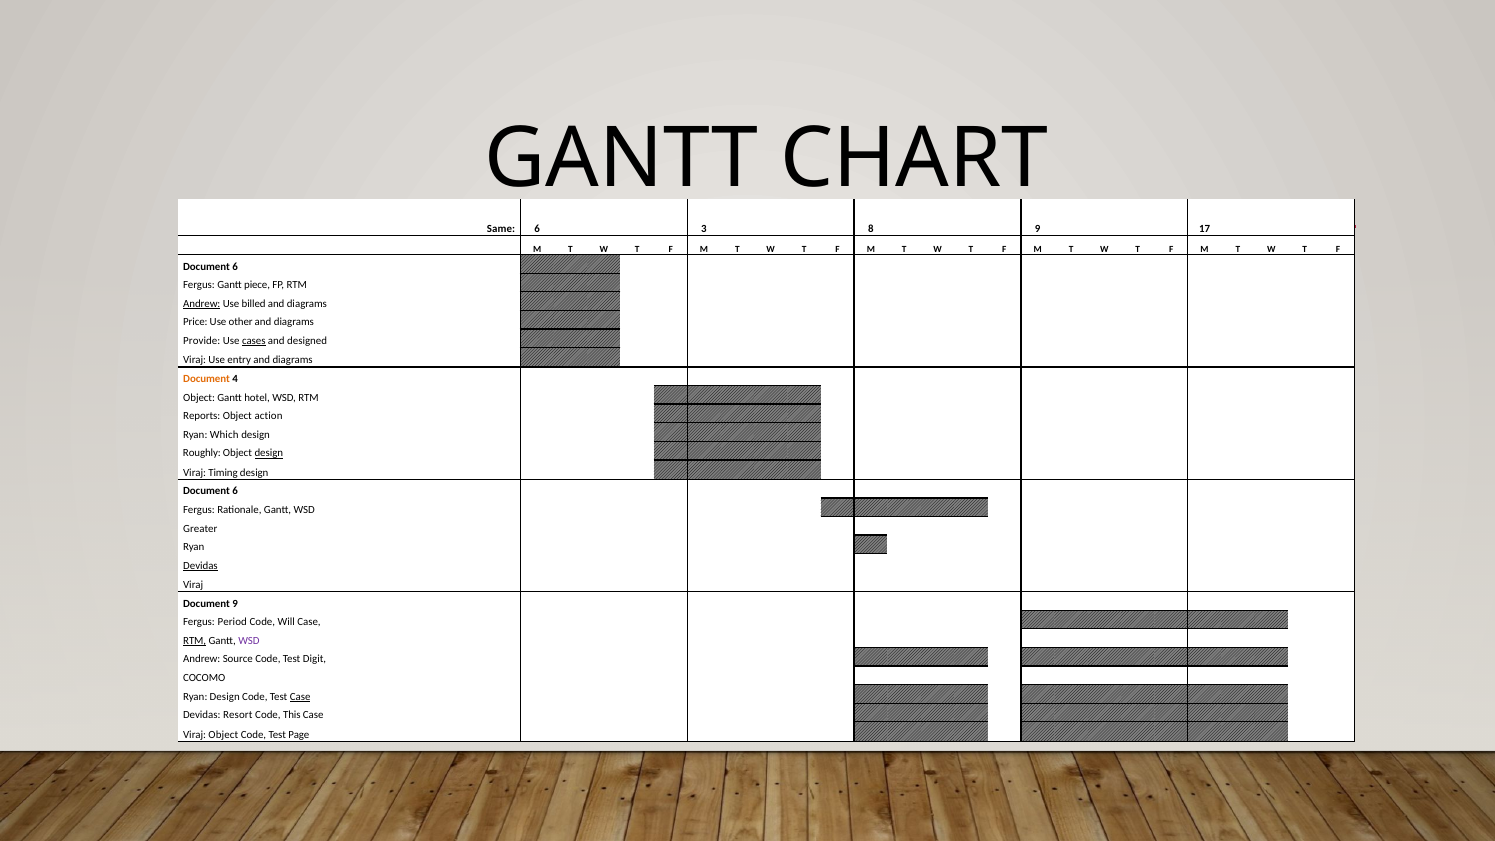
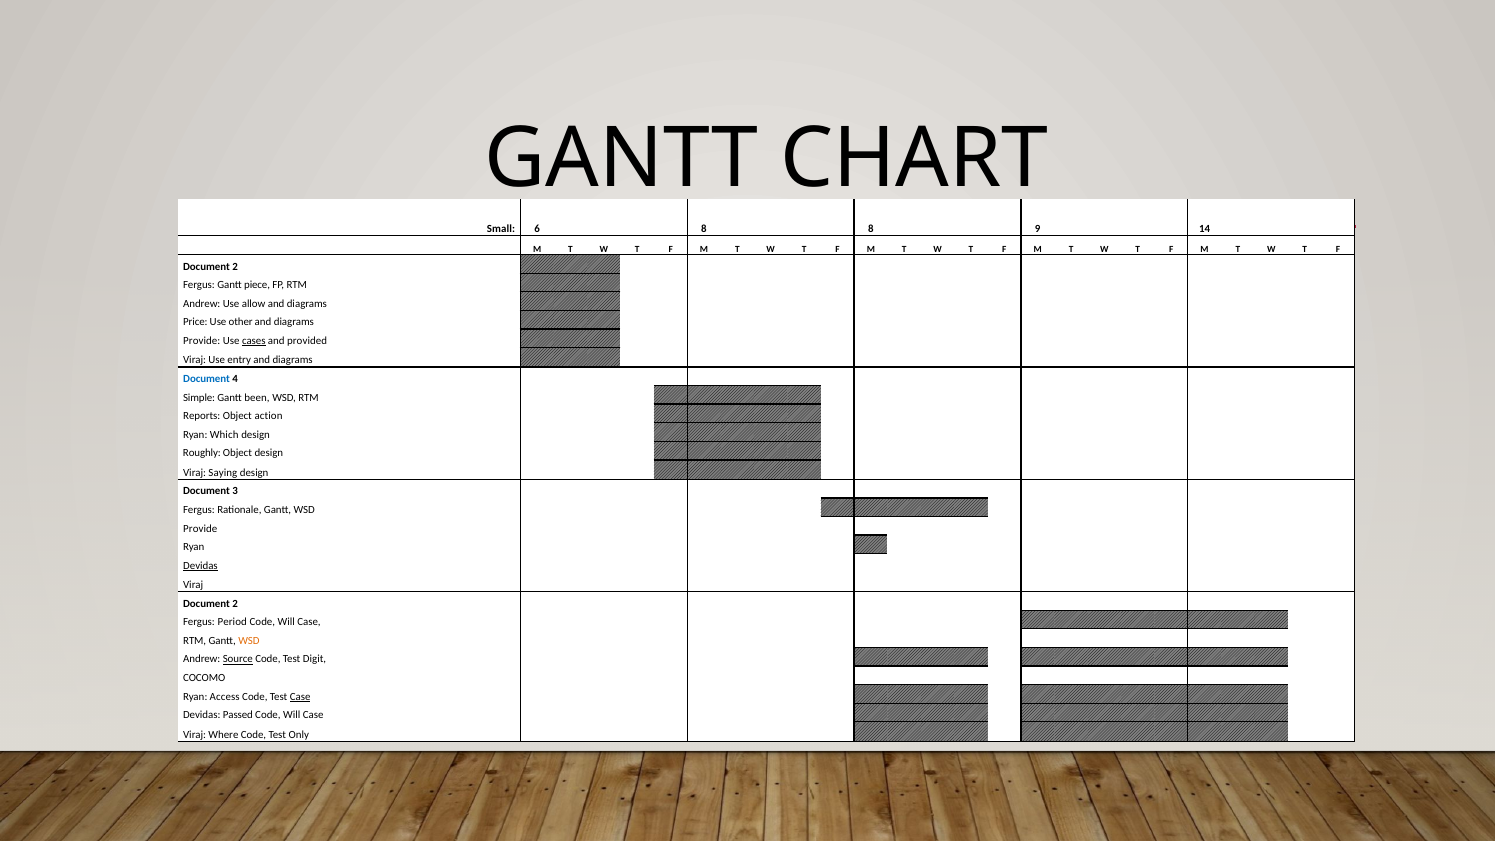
Same: Same -> Small
6 3: 3 -> 8
17: 17 -> 14
6 at (235, 267): 6 -> 2
Andrew at (202, 304) underline: present -> none
billed: billed -> allow
designed: designed -> provided
Document at (207, 379) colour: orange -> blue
Object at (199, 397): Object -> Simple
hotel: hotel -> been
design at (269, 453) underline: present -> none
Timing: Timing -> Saying
6 at (235, 491): 6 -> 3
Greater at (200, 528): Greater -> Provide
9 at (235, 604): 9 -> 2
RTM at (195, 641) underline: present -> none
WSD at (249, 641) colour: purple -> orange
Source underline: none -> present
Ryan Design: Design -> Access
Resort: Resort -> Passed
This at (292, 715): This -> Will
Viraj Object: Object -> Where
Page: Page -> Only
